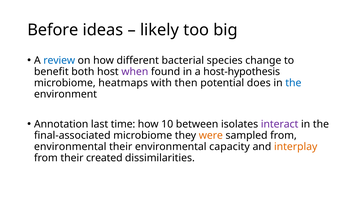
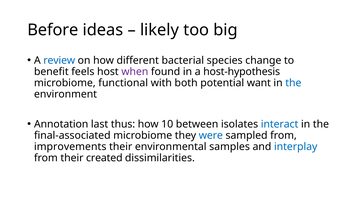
both: both -> feels
heatmaps: heatmaps -> functional
then: then -> both
does: does -> want
time: time -> thus
interact colour: purple -> blue
were colour: orange -> blue
environmental at (70, 147): environmental -> improvements
capacity: capacity -> samples
interplay colour: orange -> blue
